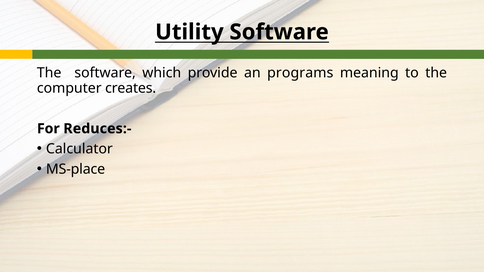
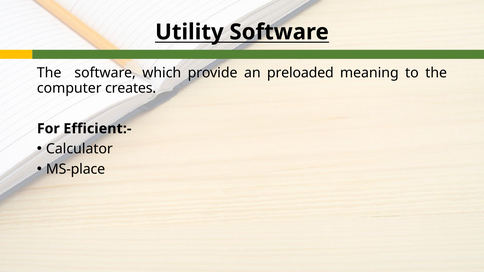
programs: programs -> preloaded
Reduces:-: Reduces:- -> Efficient:-
